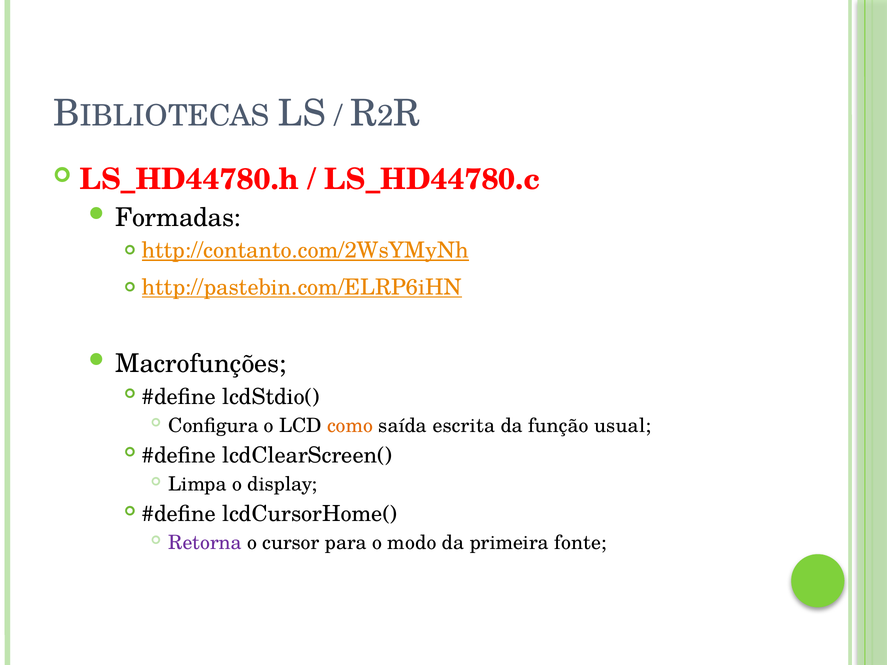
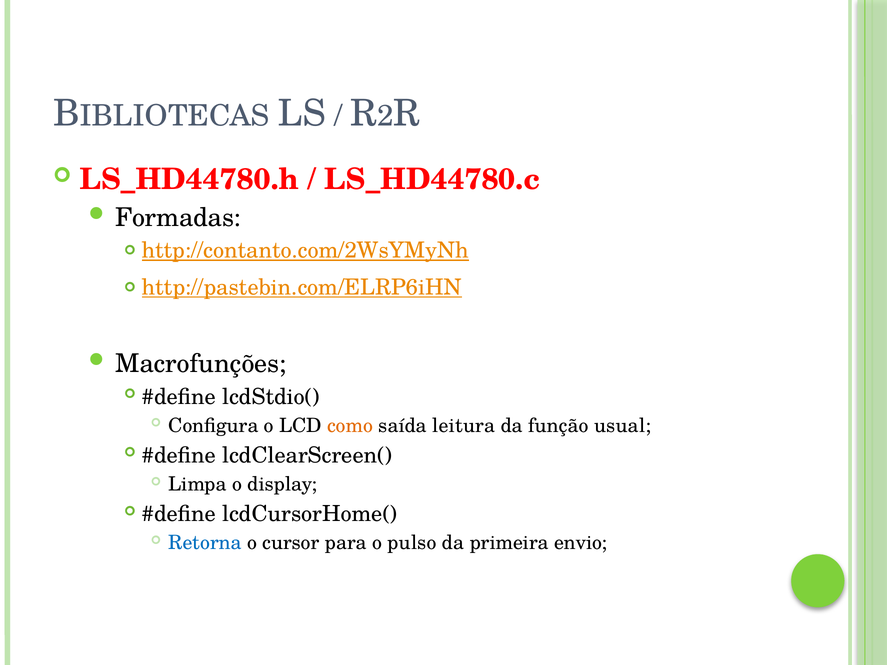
escrita: escrita -> leitura
Retorna colour: purple -> blue
modo: modo -> pulso
fonte: fonte -> envio
